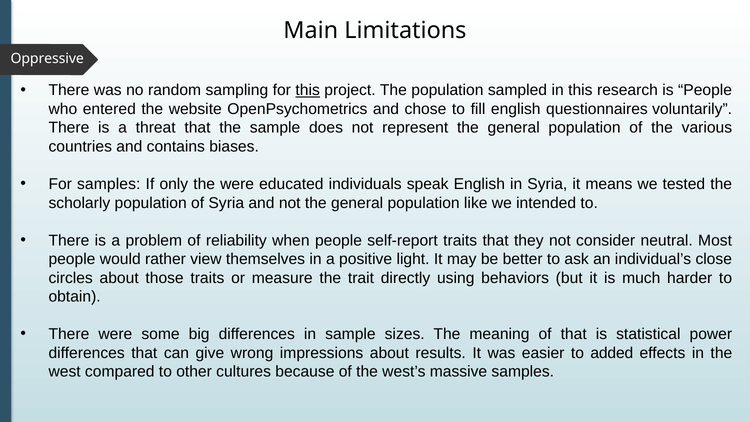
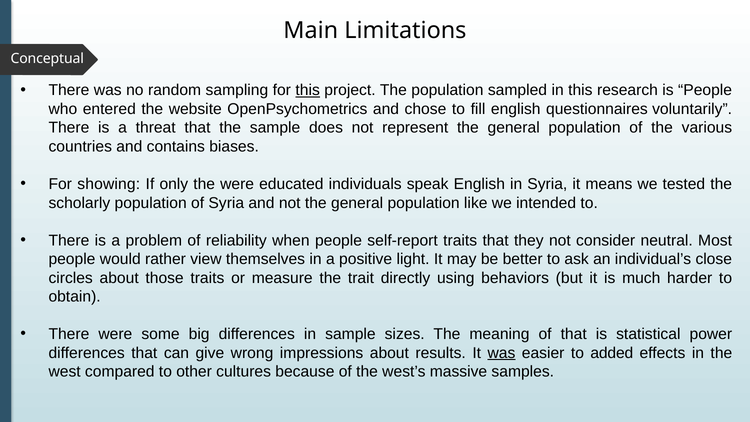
Oppressive: Oppressive -> Conceptual
For samples: samples -> showing
was at (501, 353) underline: none -> present
